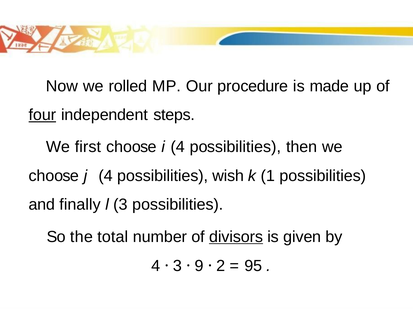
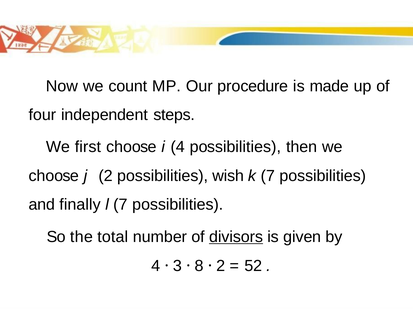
rolled: rolled -> count
four underline: present -> none
j 4: 4 -> 2
k 1: 1 -> 7
l 3: 3 -> 7
9: 9 -> 8
95: 95 -> 52
